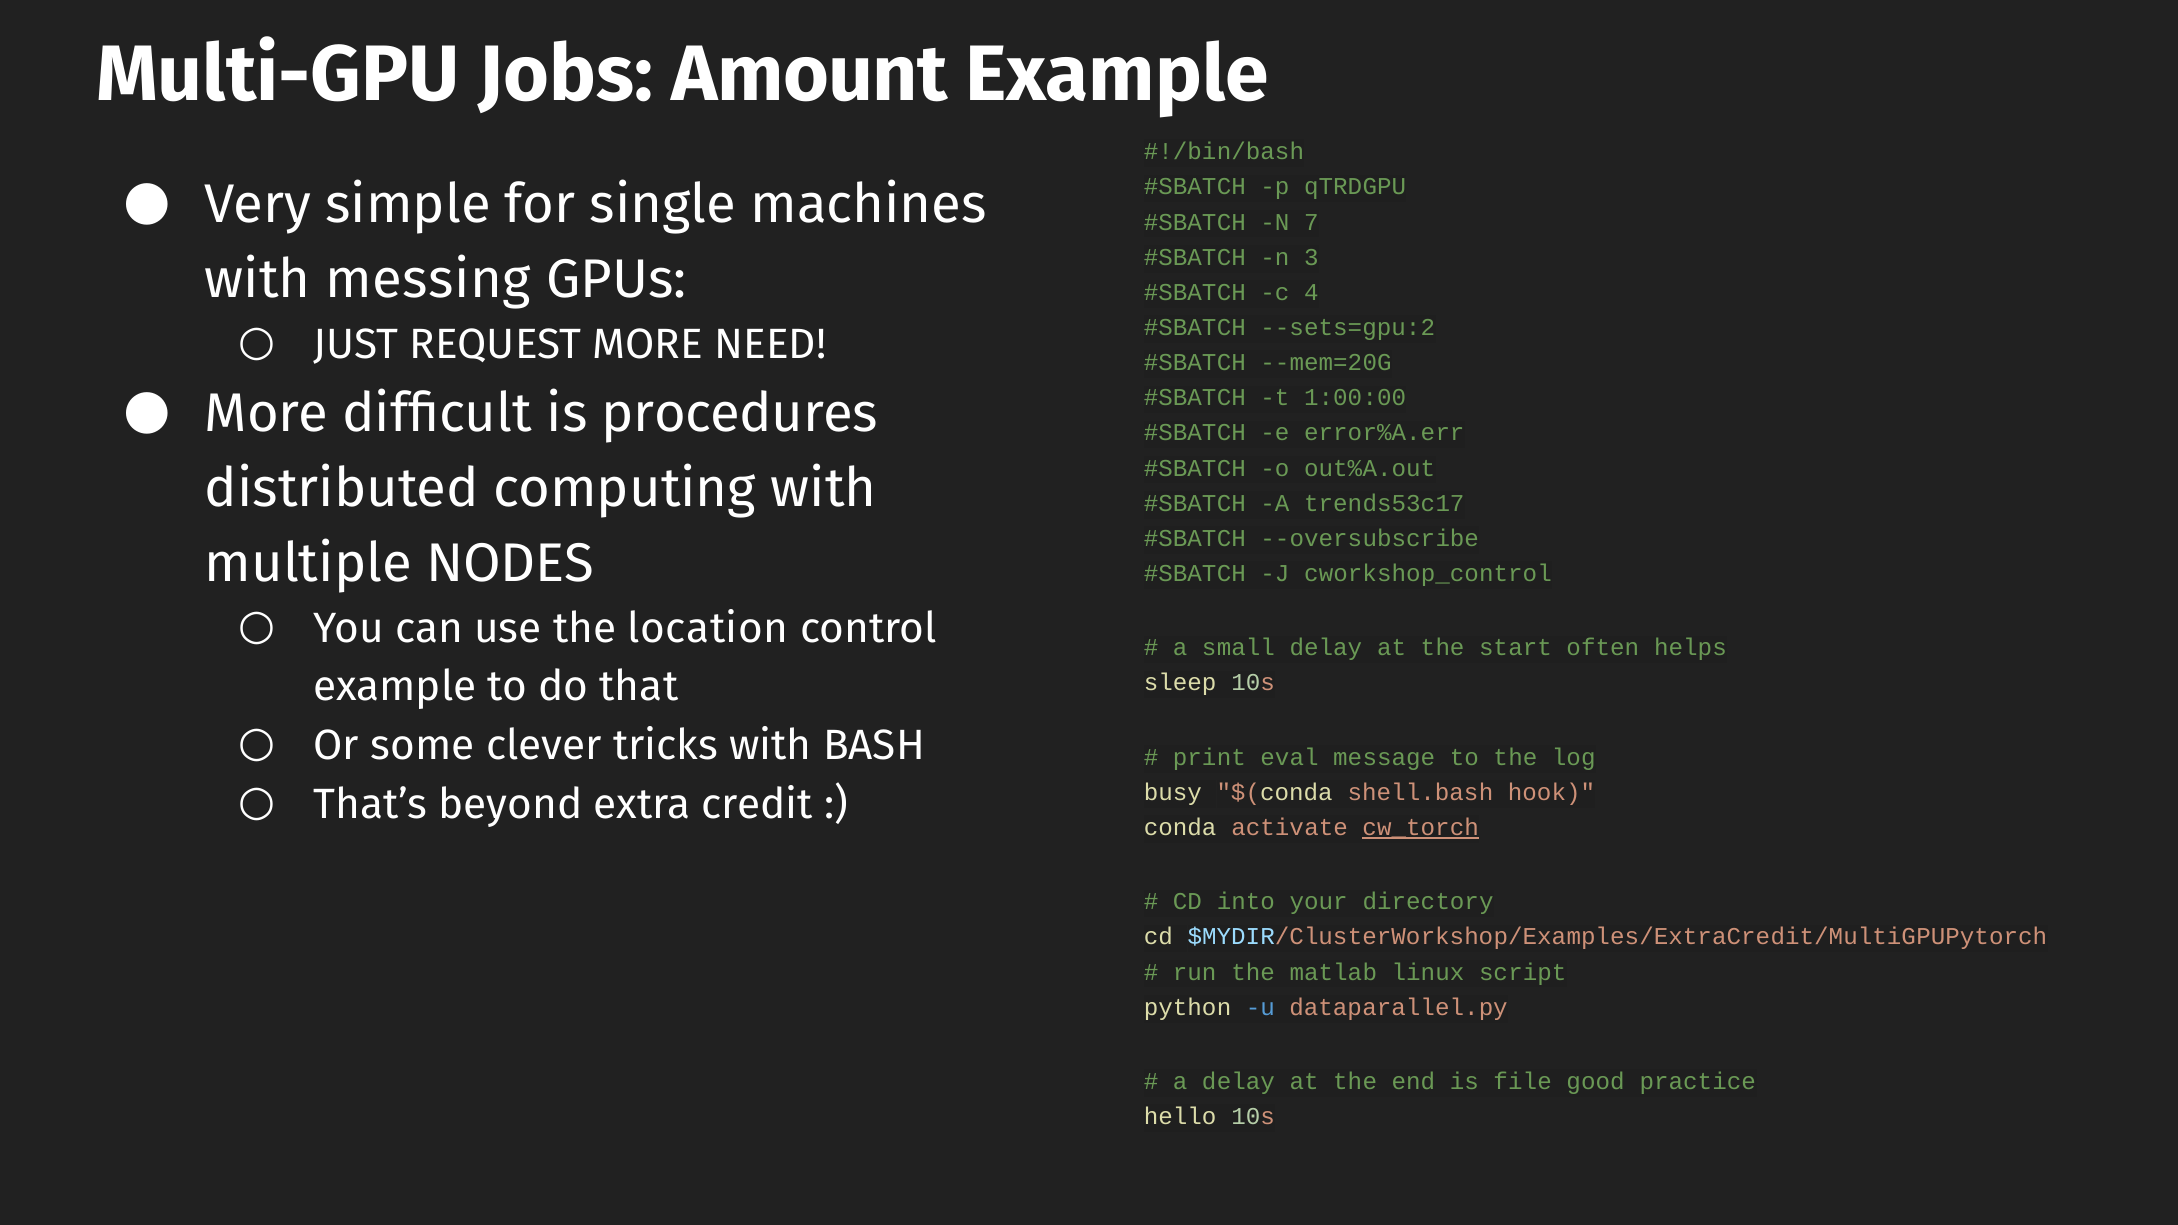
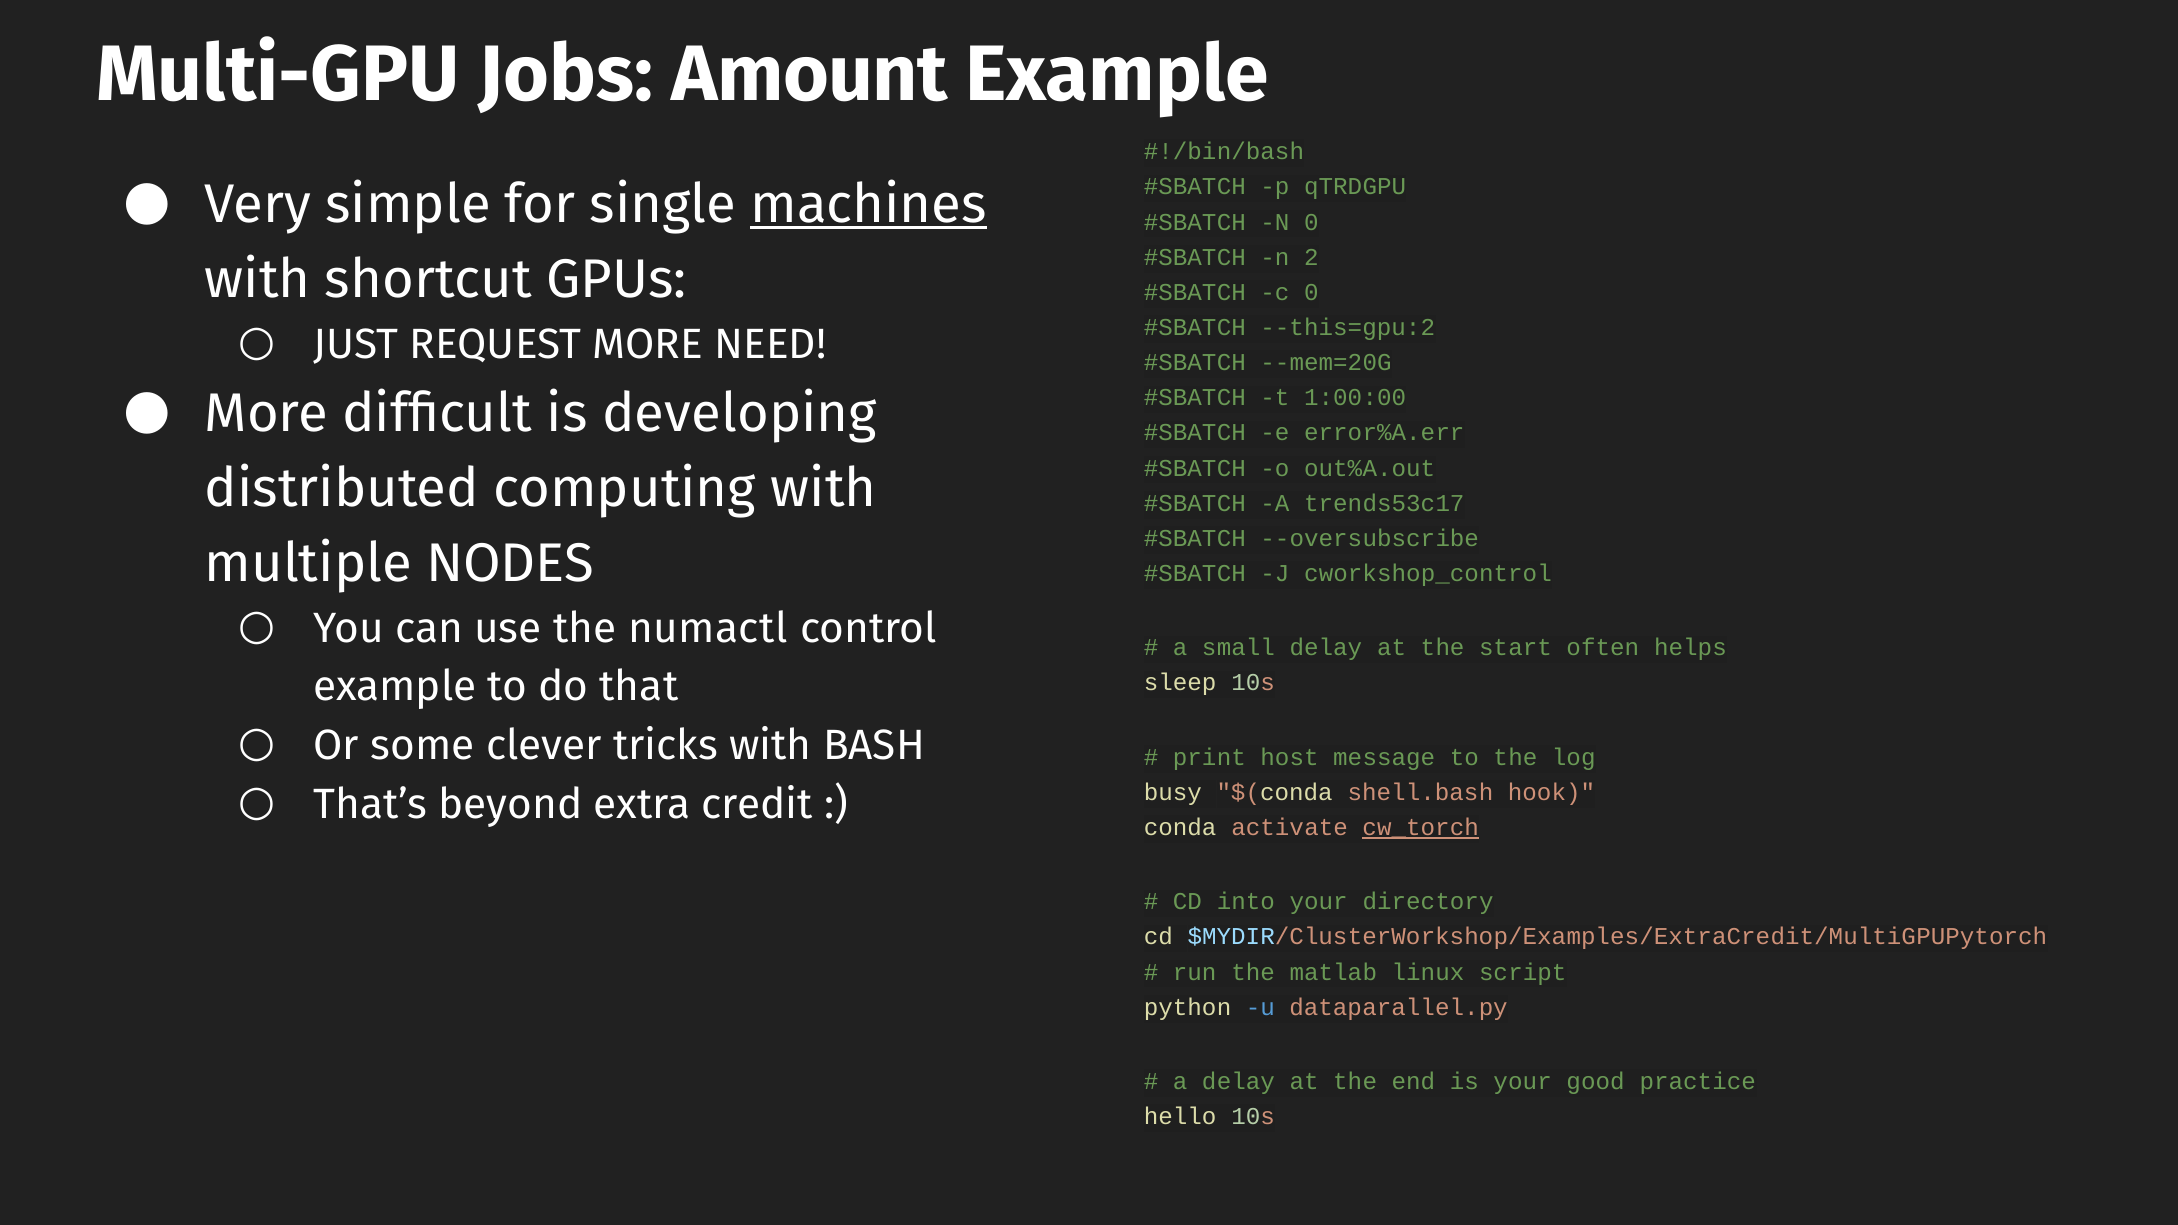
machines underline: none -> present
N 7: 7 -> 0
3: 3 -> 2
messing: messing -> shortcut
c 4: 4 -> 0
--sets=gpu:2: --sets=gpu:2 -> --this=gpu:2
procedures: procedures -> developing
location: location -> numactl
eval: eval -> host
is file: file -> your
